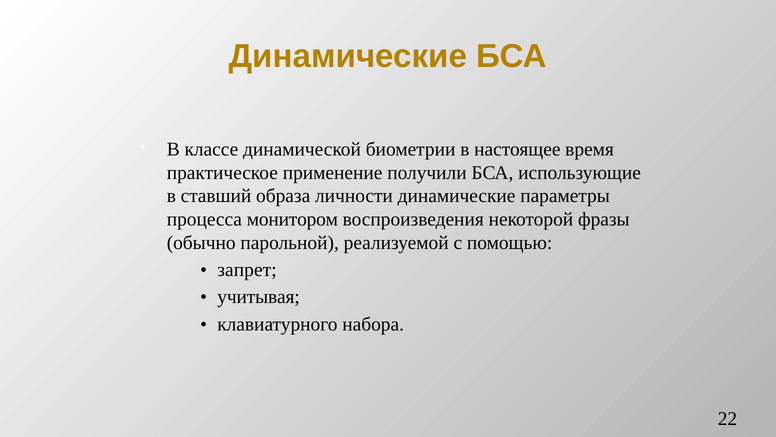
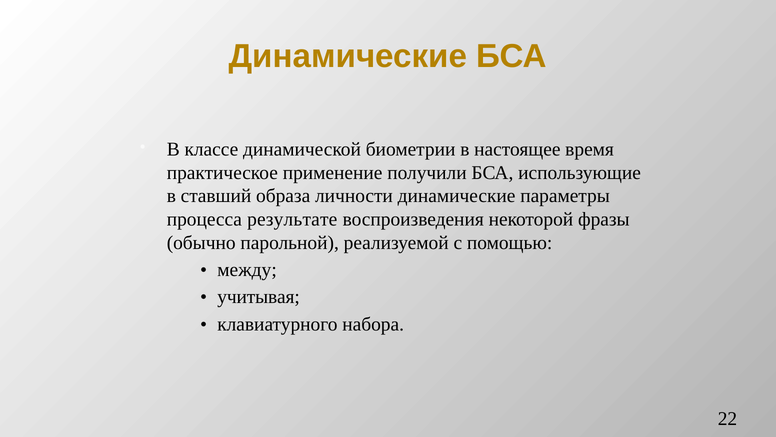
монитором: монитором -> результате
запрет: запрет -> между
